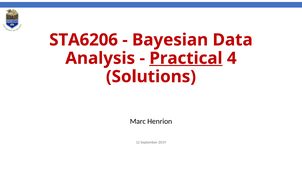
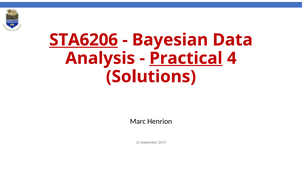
STA6206 underline: none -> present
